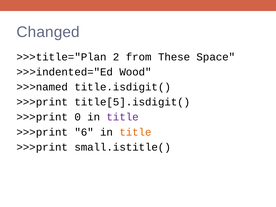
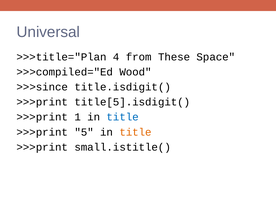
Changed: Changed -> Universal
2: 2 -> 4
>>>indented="Ed: >>>indented="Ed -> >>>compiled="Ed
>>>named: >>>named -> >>>since
0: 0 -> 1
title at (123, 117) colour: purple -> blue
6: 6 -> 5
